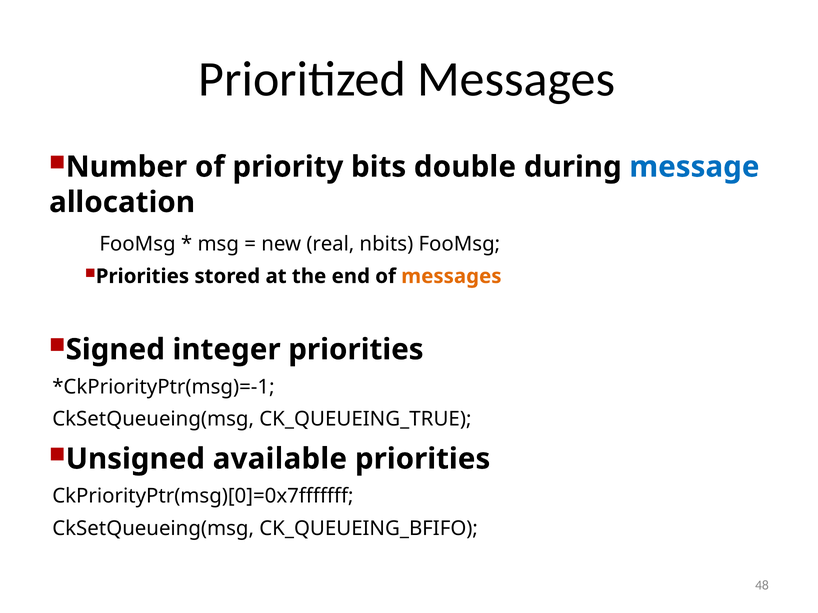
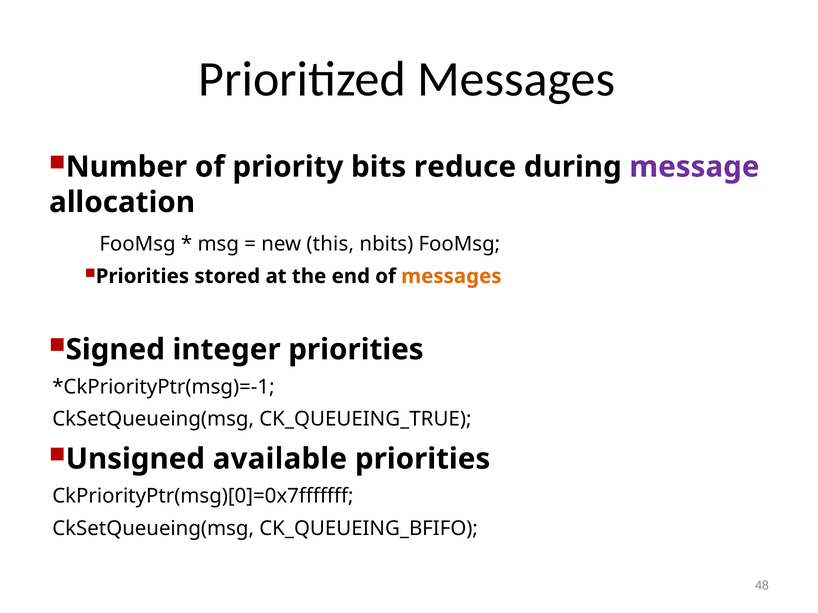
double: double -> reduce
message colour: blue -> purple
real: real -> this
